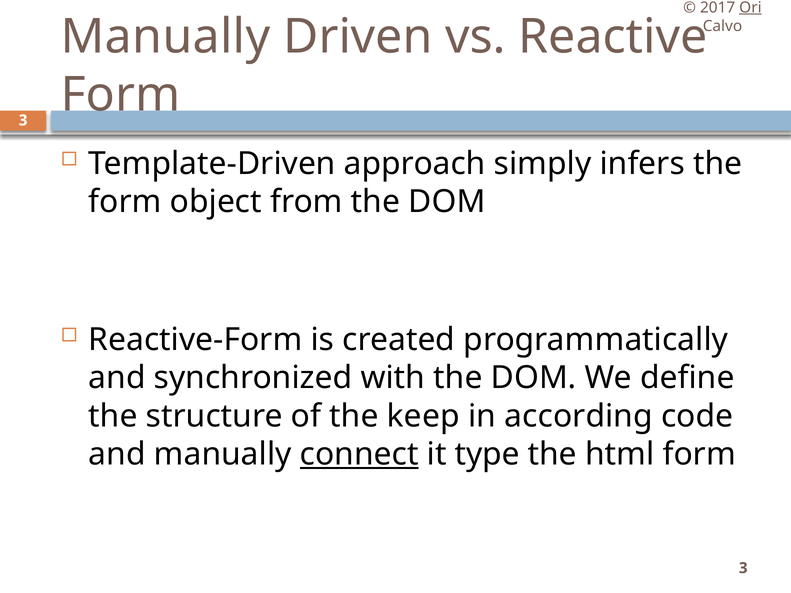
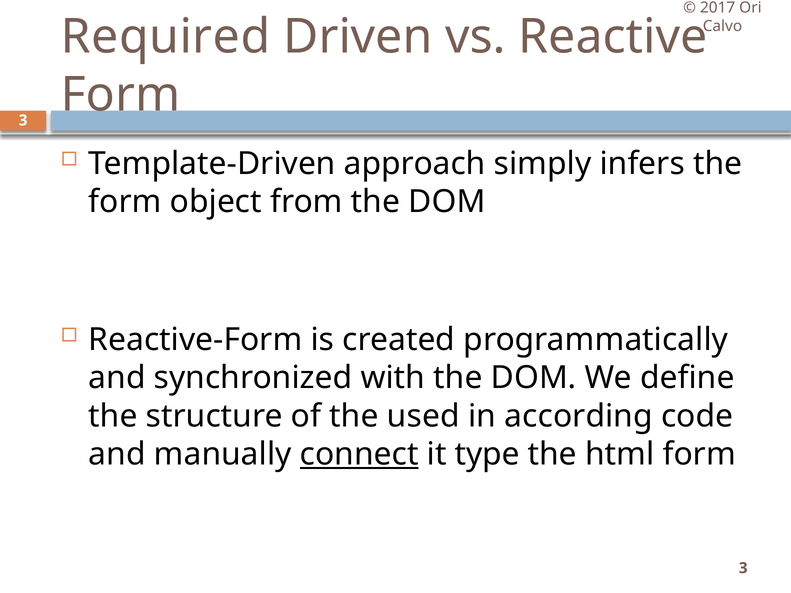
Ori underline: present -> none
Manually at (166, 37): Manually -> Required
keep: keep -> used
